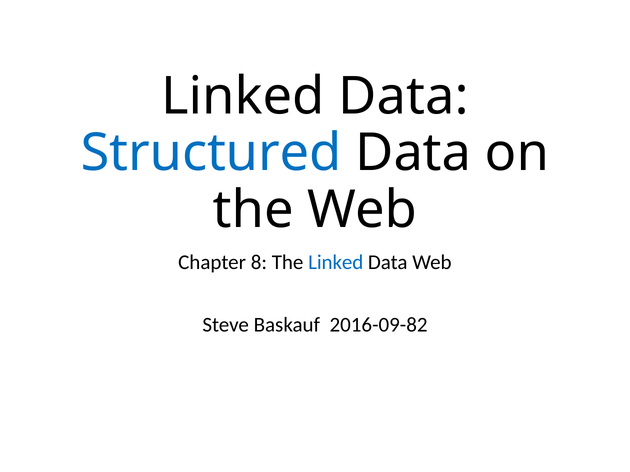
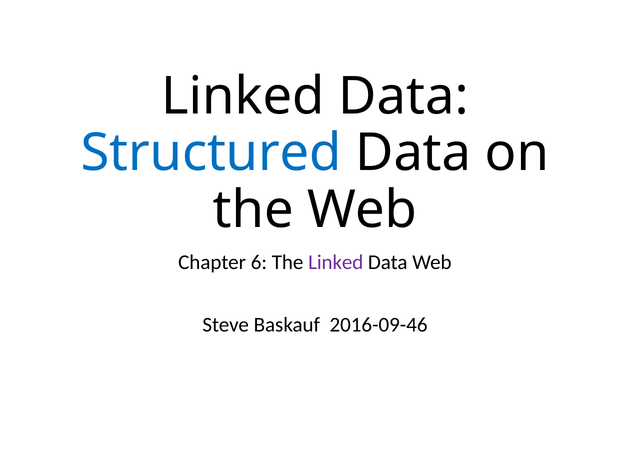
8: 8 -> 6
Linked at (336, 263) colour: blue -> purple
2016-09-82: 2016-09-82 -> 2016-09-46
